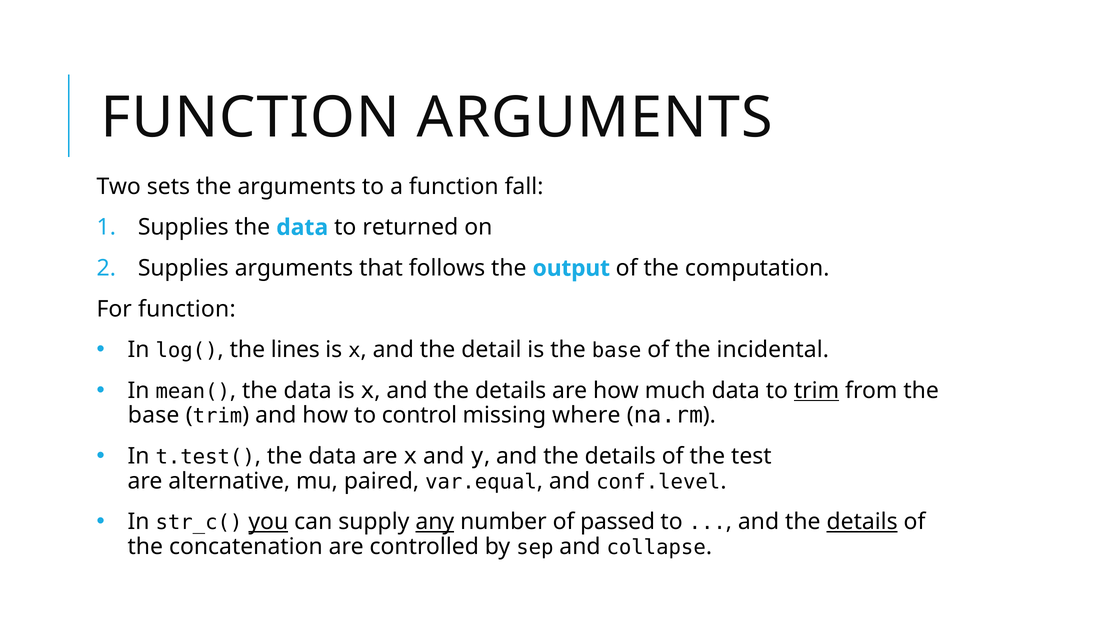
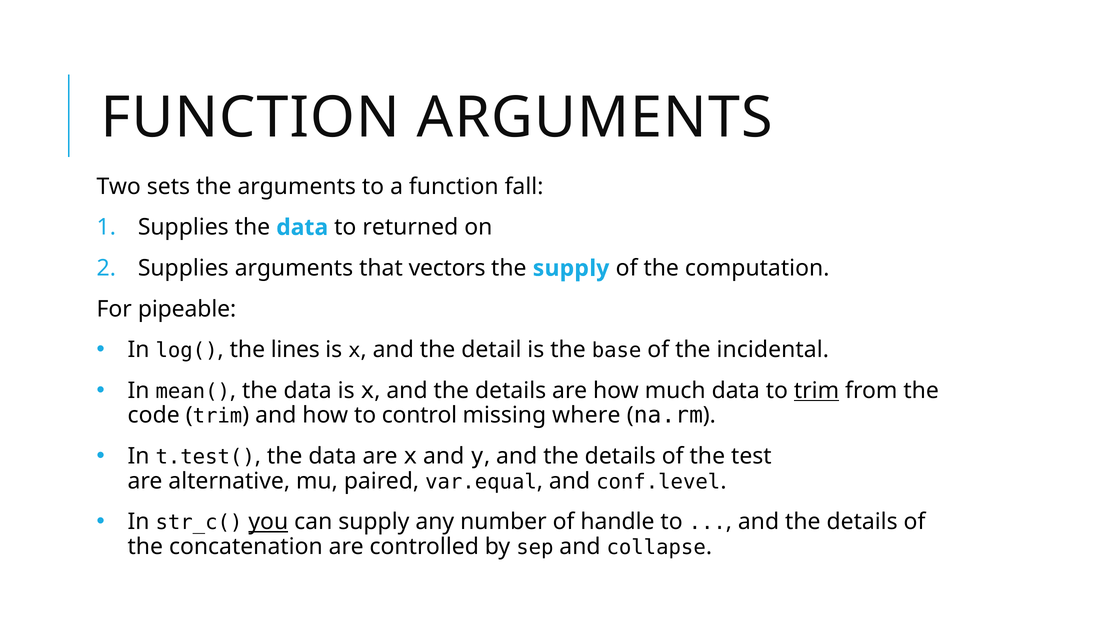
follows: follows -> vectors
the output: output -> supply
For function: function -> pipeable
base at (154, 416): base -> code
any underline: present -> none
passed: passed -> handle
details at (862, 522) underline: present -> none
